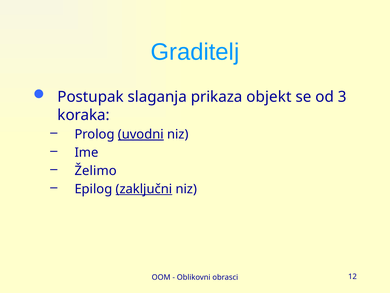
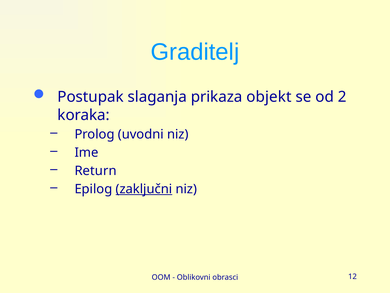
3: 3 -> 2
uvodni underline: present -> none
Želimo: Želimo -> Return
